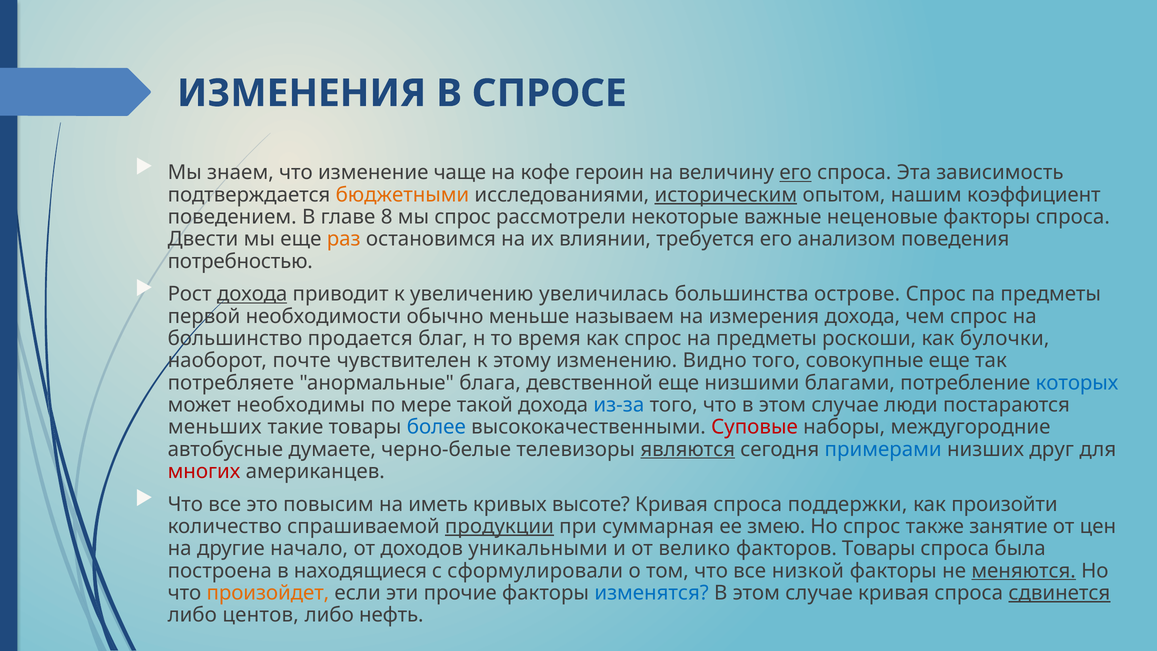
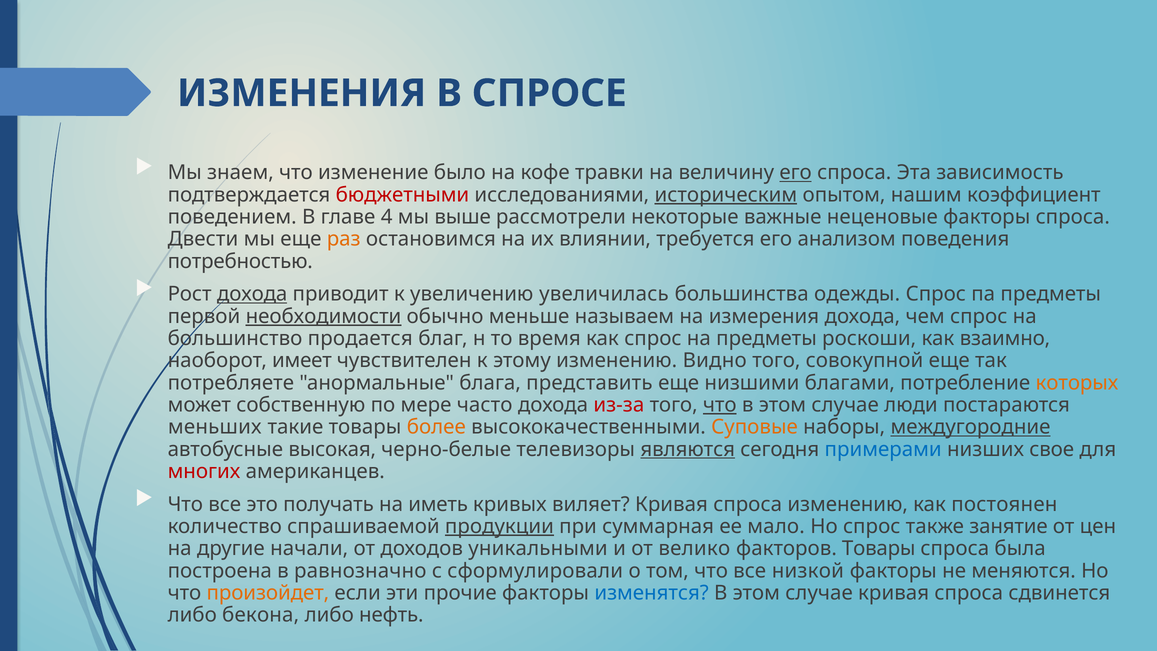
чаще: чаще -> было
героин: героин -> травки
бюджетными colour: orange -> red
8: 8 -> 4
мы спрос: спрос -> выше
острове: острове -> одежды
необходимости underline: none -> present
булочки: булочки -> взаимно
почте: почте -> имеет
совокупные: совокупные -> совокупной
девственной: девственной -> представить
которых colour: blue -> orange
необходимы: необходимы -> собственную
такой: такой -> часто
из-за colour: blue -> red
что at (720, 405) underline: none -> present
более colour: blue -> orange
Суповые colour: red -> orange
междугородние underline: none -> present
думаете: думаете -> высокая
друг: друг -> свое
повысим: повысим -> получать
высоте: высоте -> виляет
спроса поддержки: поддержки -> изменению
произойти: произойти -> постоянен
змею: змею -> мало
начало: начало -> начали
находящиеся: находящиеся -> равнозначно
меняются underline: present -> none
сдвинется underline: present -> none
центов: центов -> бекона
